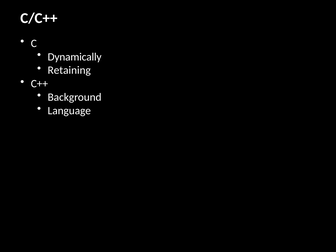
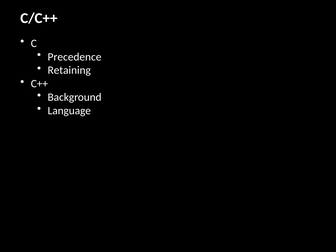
Dynamically: Dynamically -> Precedence
